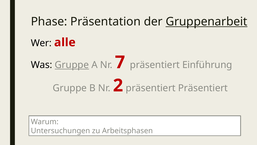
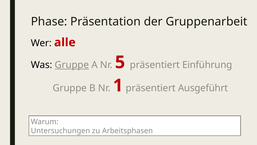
Gruppenarbeit underline: present -> none
7: 7 -> 5
2: 2 -> 1
präsentiert Präsentiert: Präsentiert -> Ausgeführt
